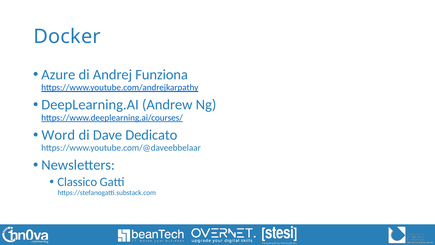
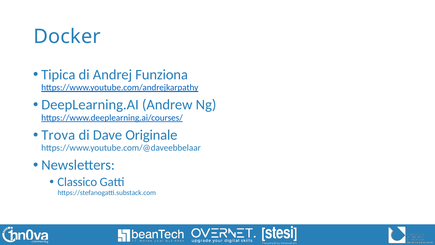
Azure: Azure -> Tipica
Word: Word -> Trova
Dedicato: Dedicato -> Originale
